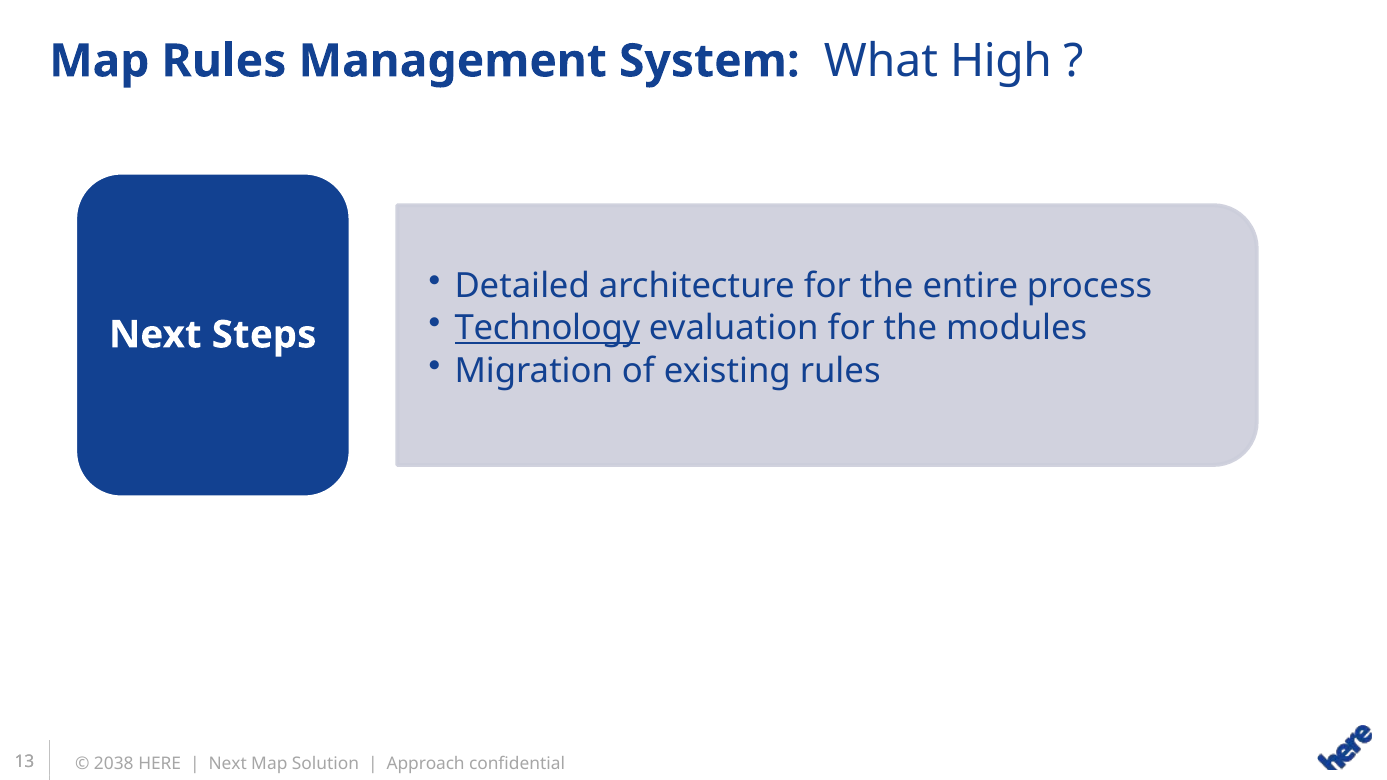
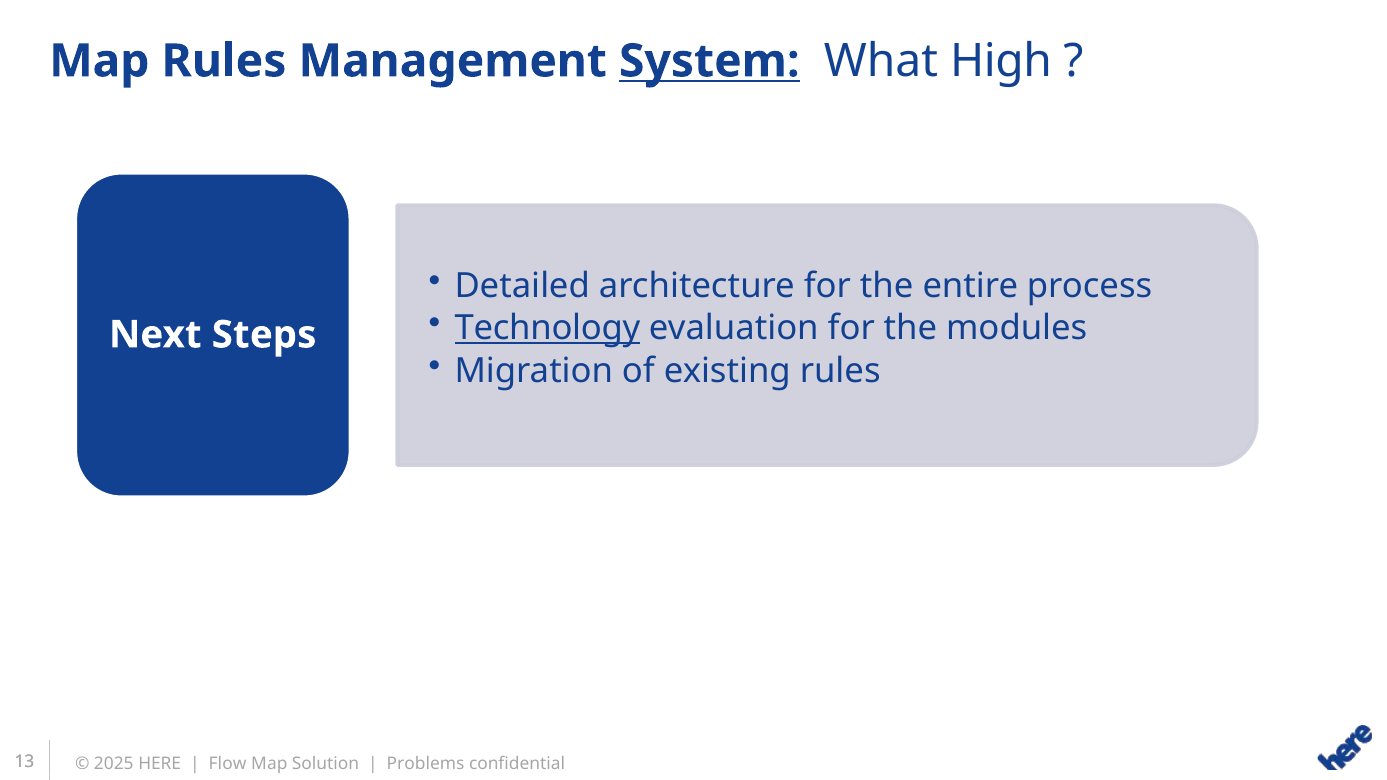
System underline: none -> present
2038: 2038 -> 2025
Next at (228, 764): Next -> Flow
Approach: Approach -> Problems
